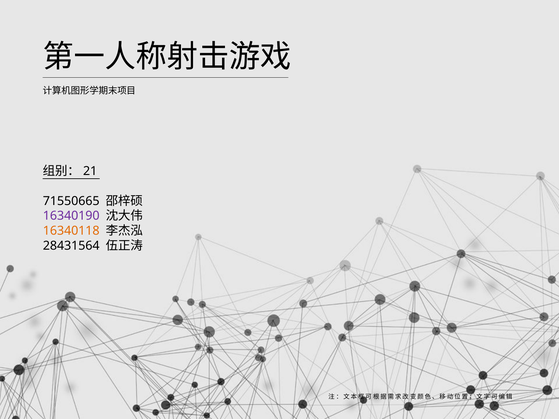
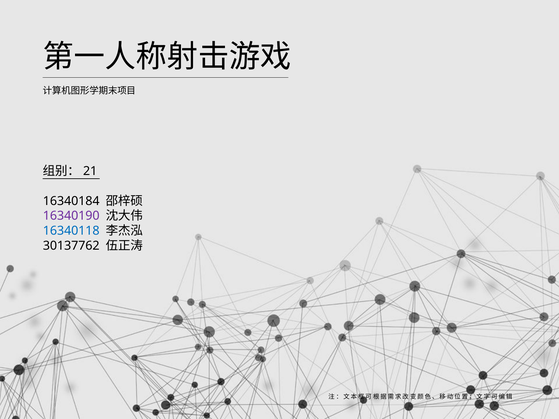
71550665: 71550665 -> 16340184
16340118 colour: orange -> blue
28431564: 28431564 -> 30137762
